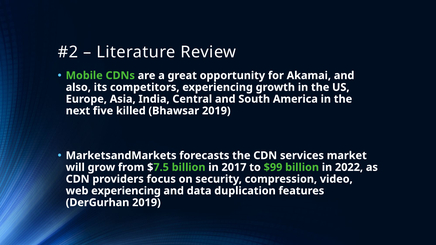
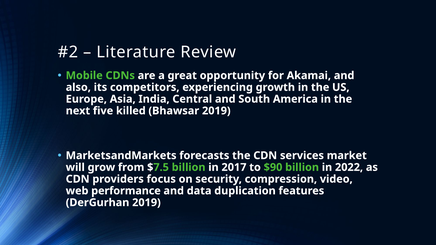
$99: $99 -> $90
web experiencing: experiencing -> performance
